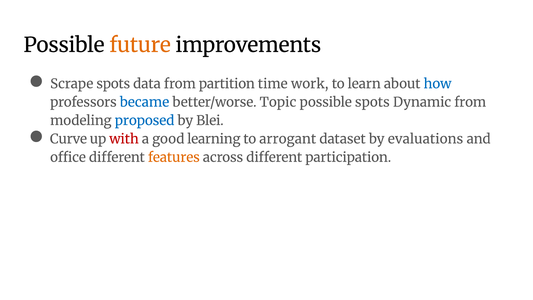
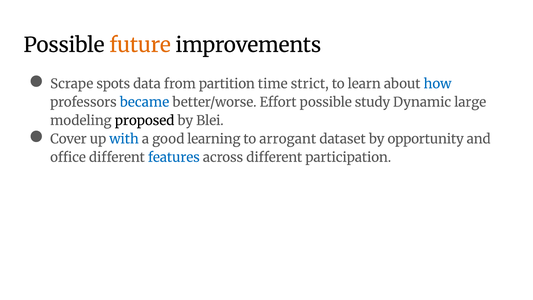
work: work -> strict
Topic: Topic -> Effort
possible spots: spots -> study
Dynamic from: from -> large
proposed colour: blue -> black
Curve: Curve -> Cover
with colour: red -> blue
evaluations: evaluations -> opportunity
features colour: orange -> blue
